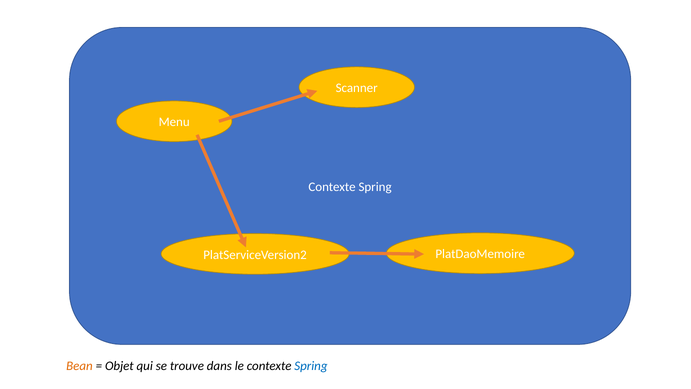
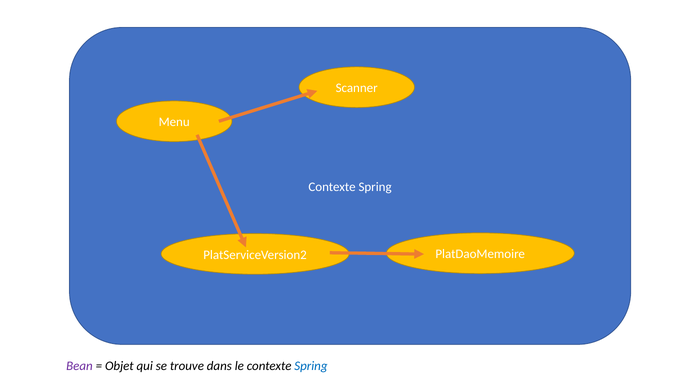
Bean colour: orange -> purple
